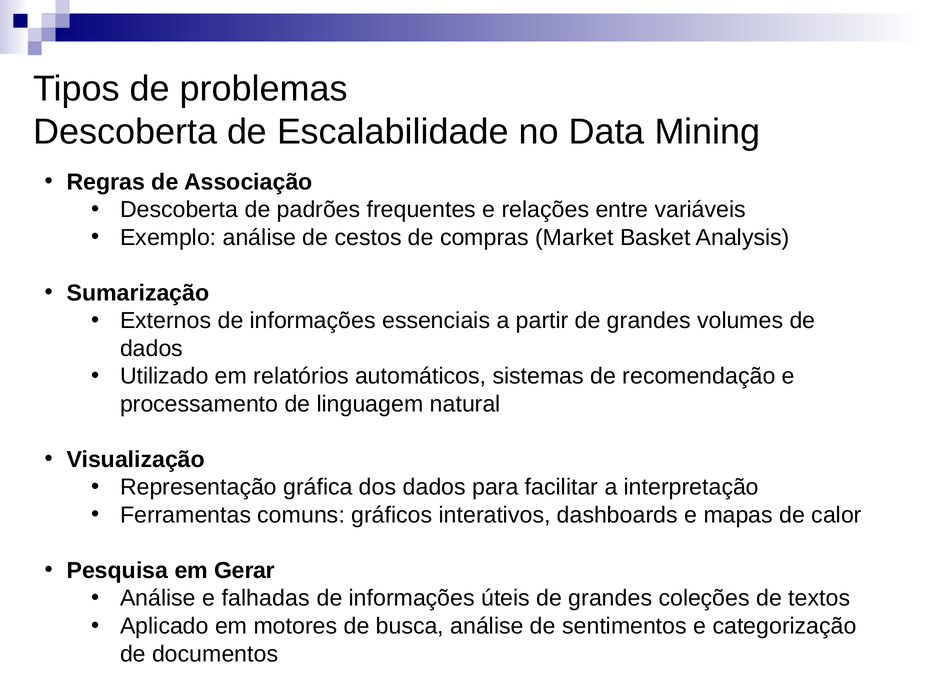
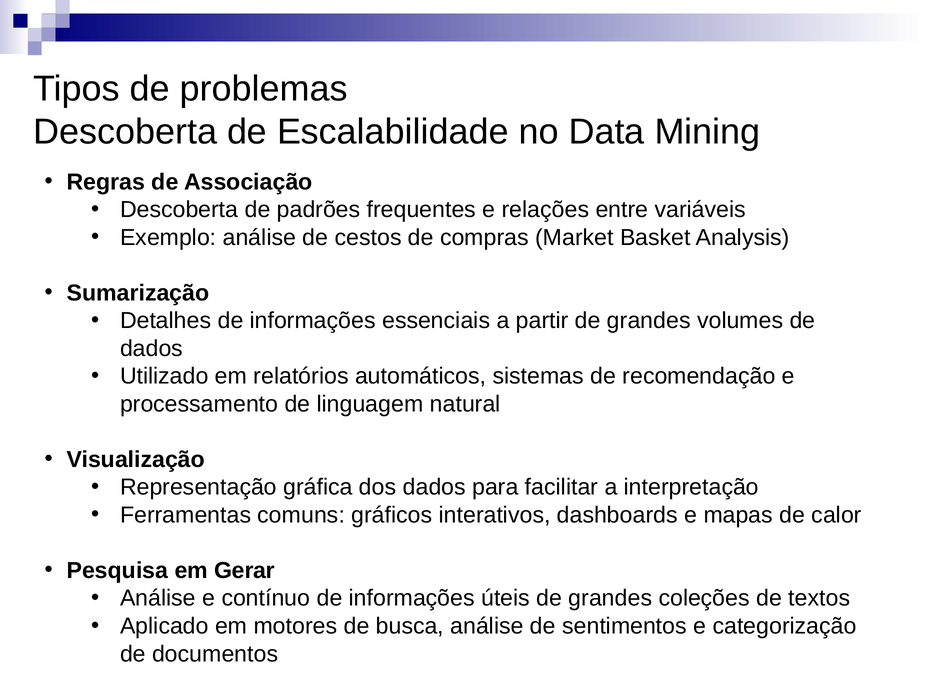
Externos: Externos -> Detalhes
falhadas: falhadas -> contínuo
